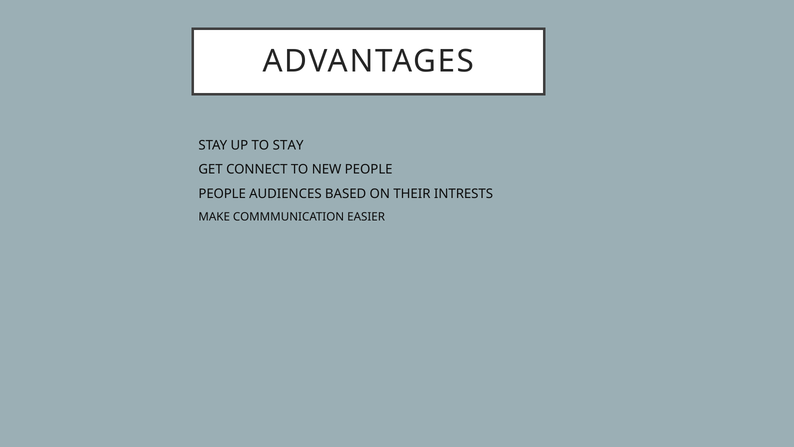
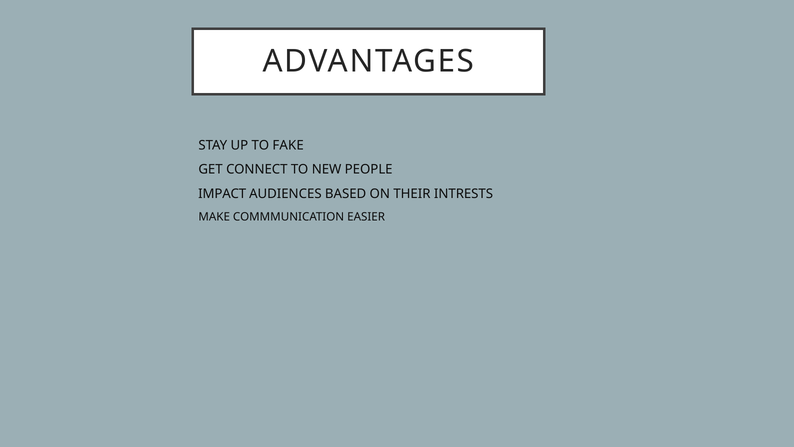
TO STAY: STAY -> FAKE
PEOPLE at (222, 193): PEOPLE -> IMPACT
